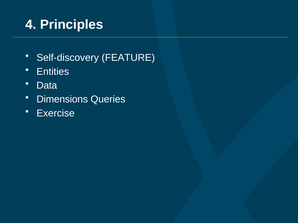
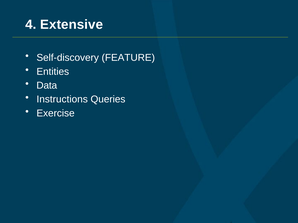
Principles: Principles -> Extensive
Dimensions: Dimensions -> Instructions
